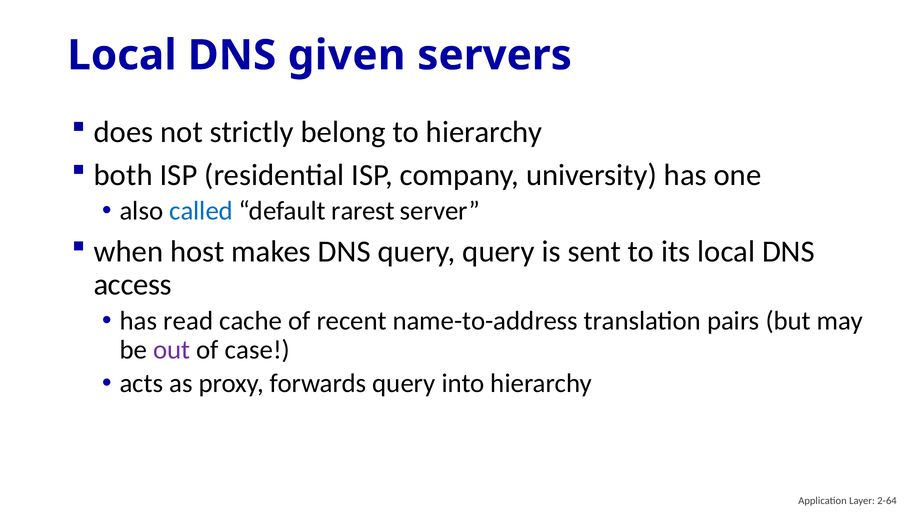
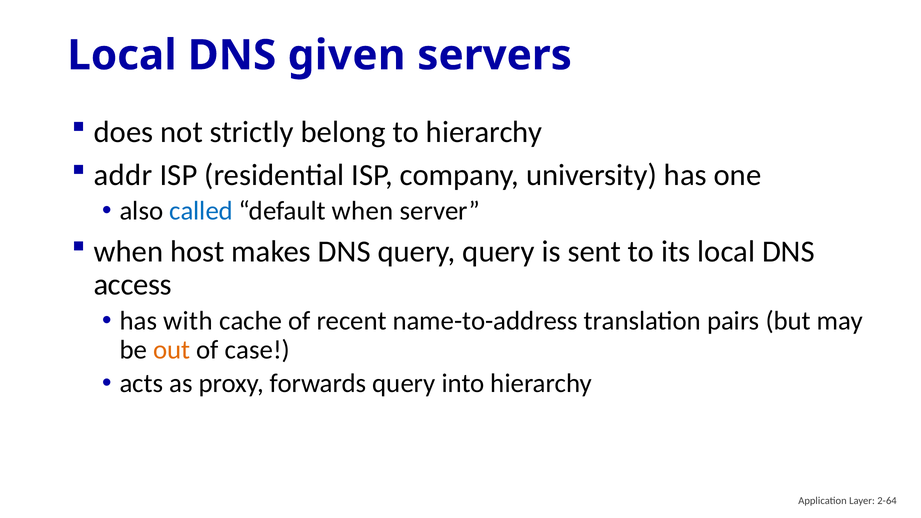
both: both -> addr
default rarest: rarest -> when
read: read -> with
out colour: purple -> orange
